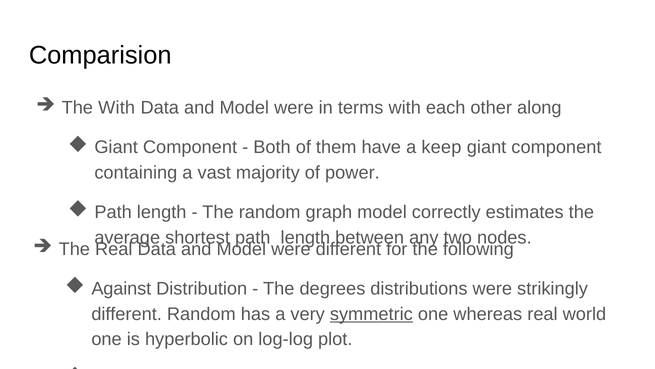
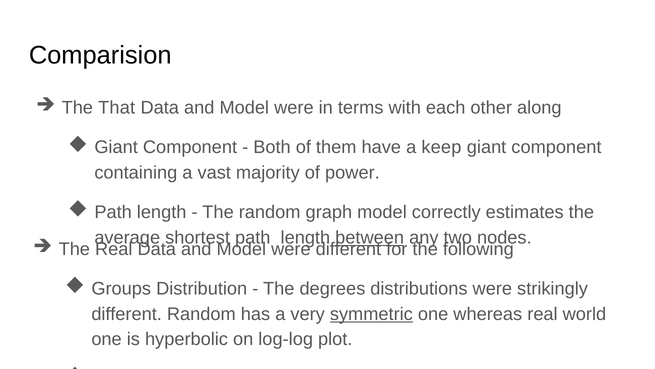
The With: With -> That
between underline: none -> present
Against: Against -> Groups
